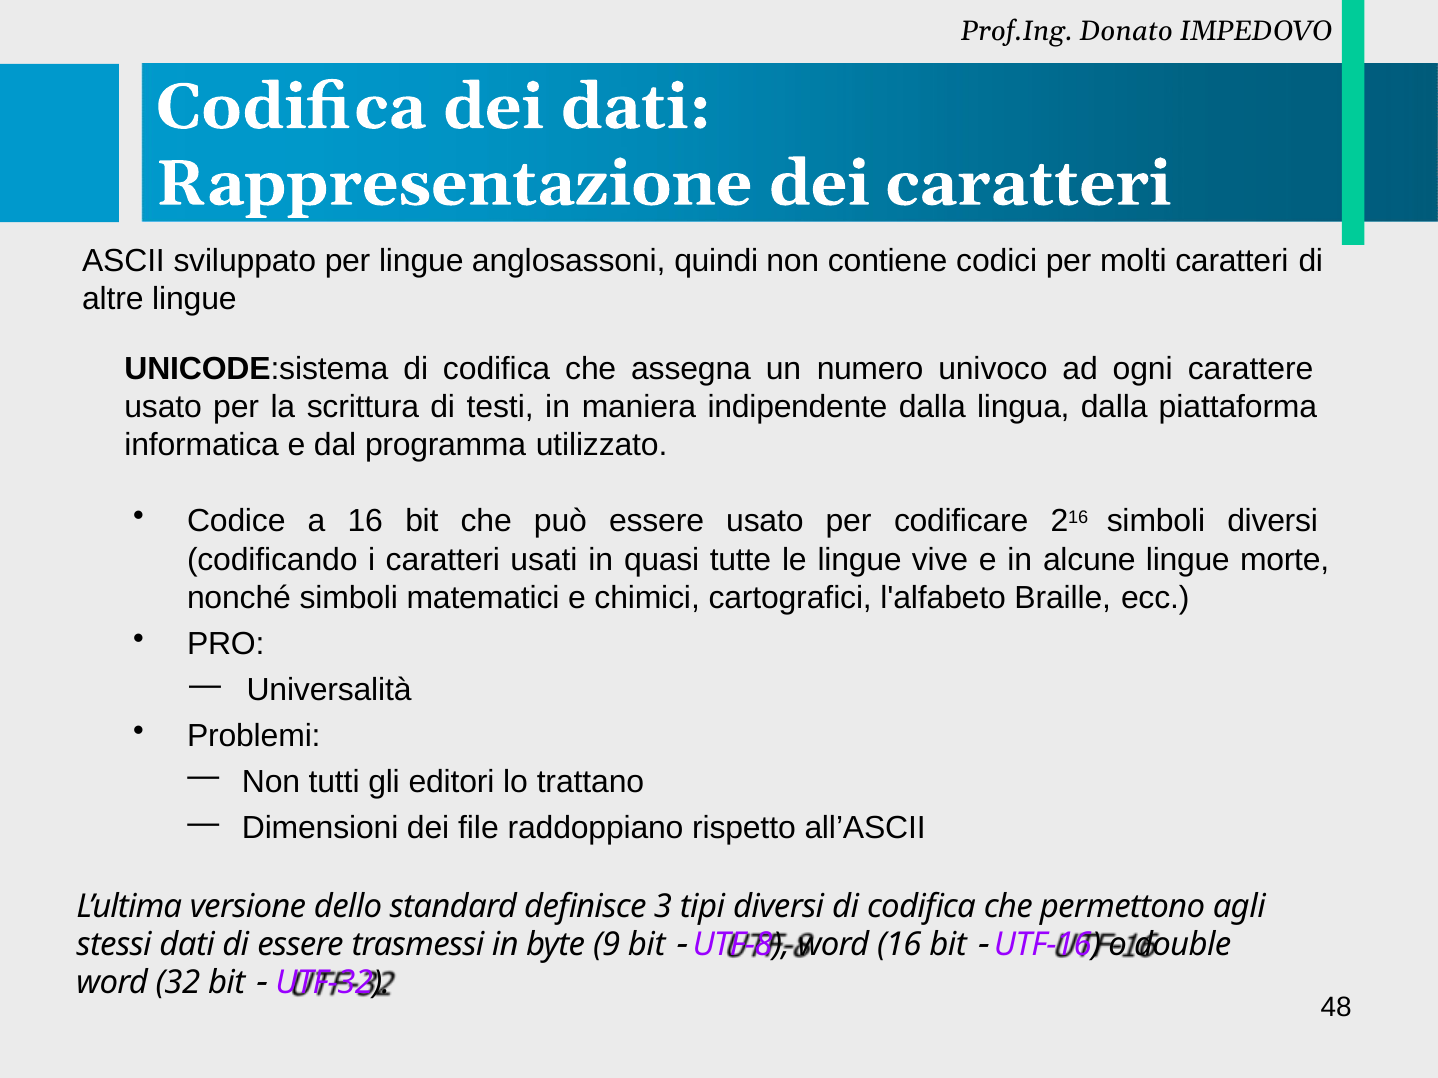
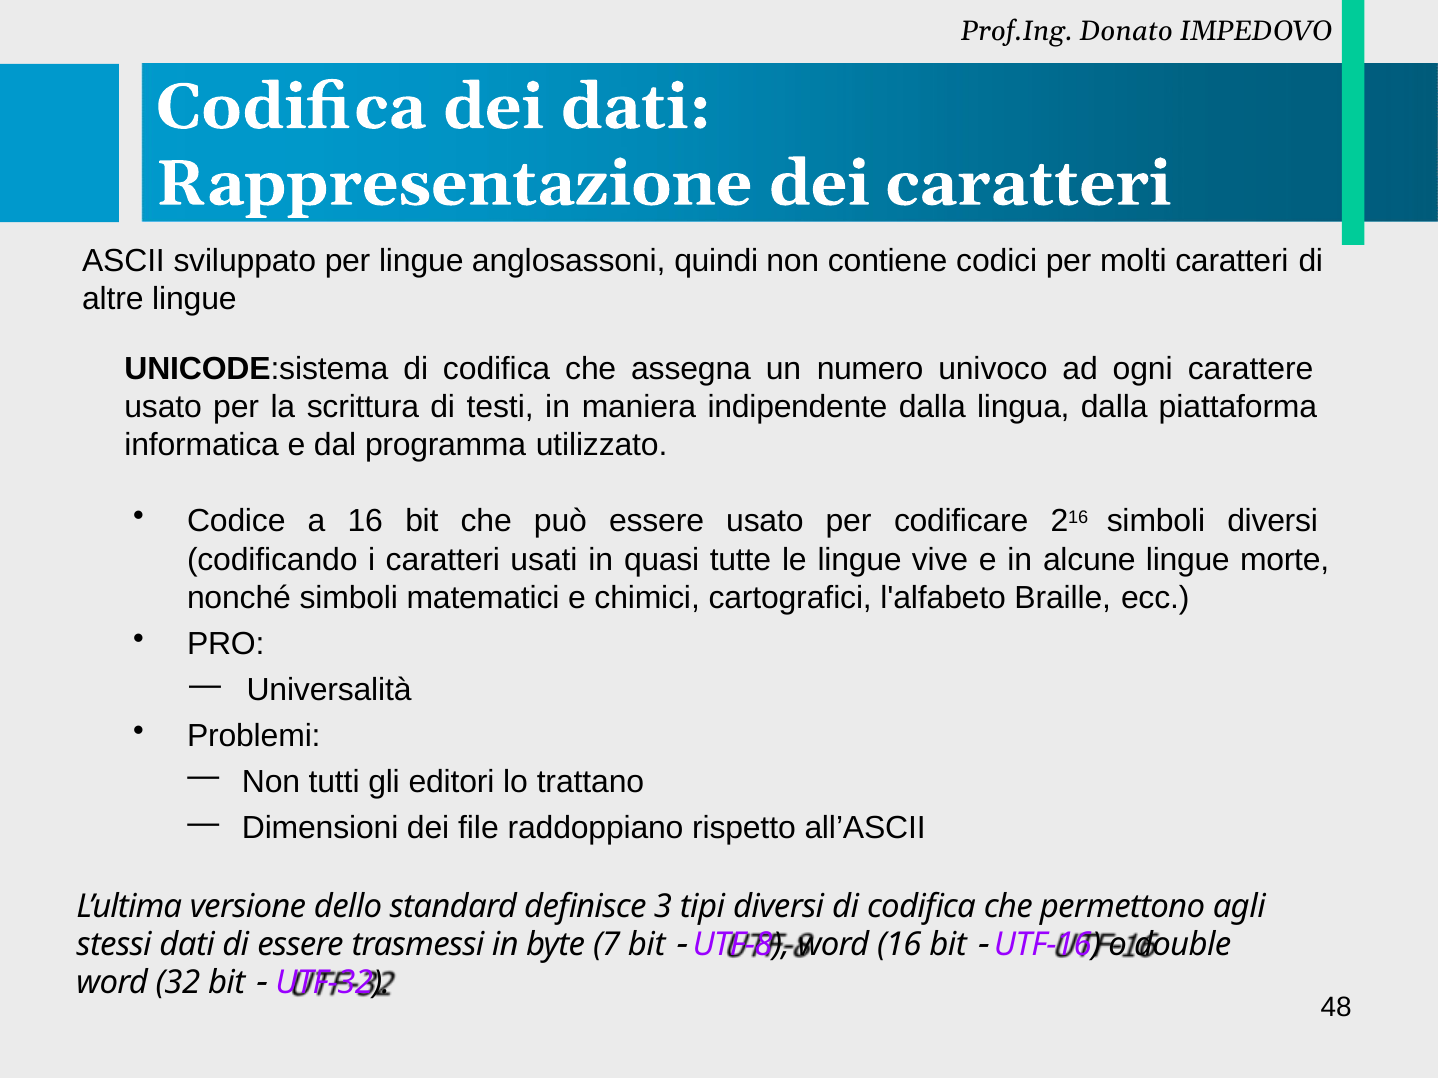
9: 9 -> 7
